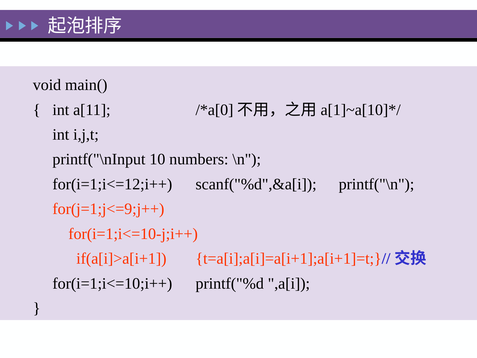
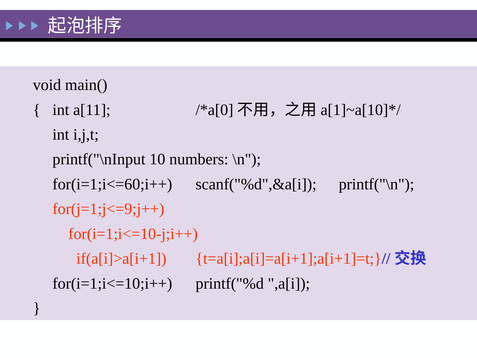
for(i=1;i<=12;i++: for(i=1;i<=12;i++ -> for(i=1;i<=60;i++
